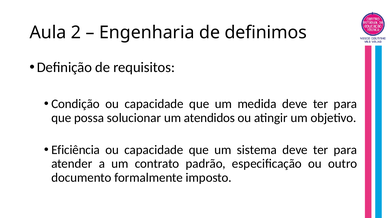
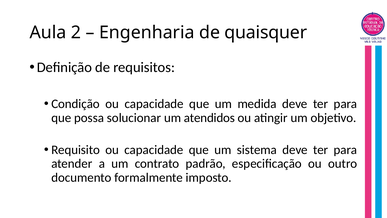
definimos: definimos -> quaisquer
Eficiência: Eficiência -> Requisito
